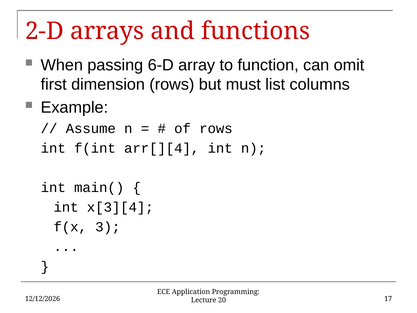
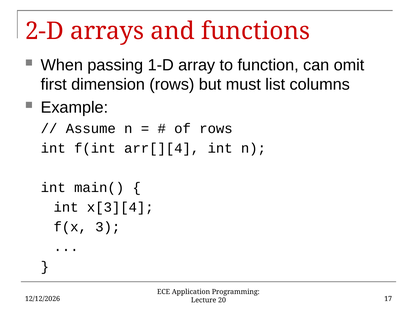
6-D: 6-D -> 1-D
